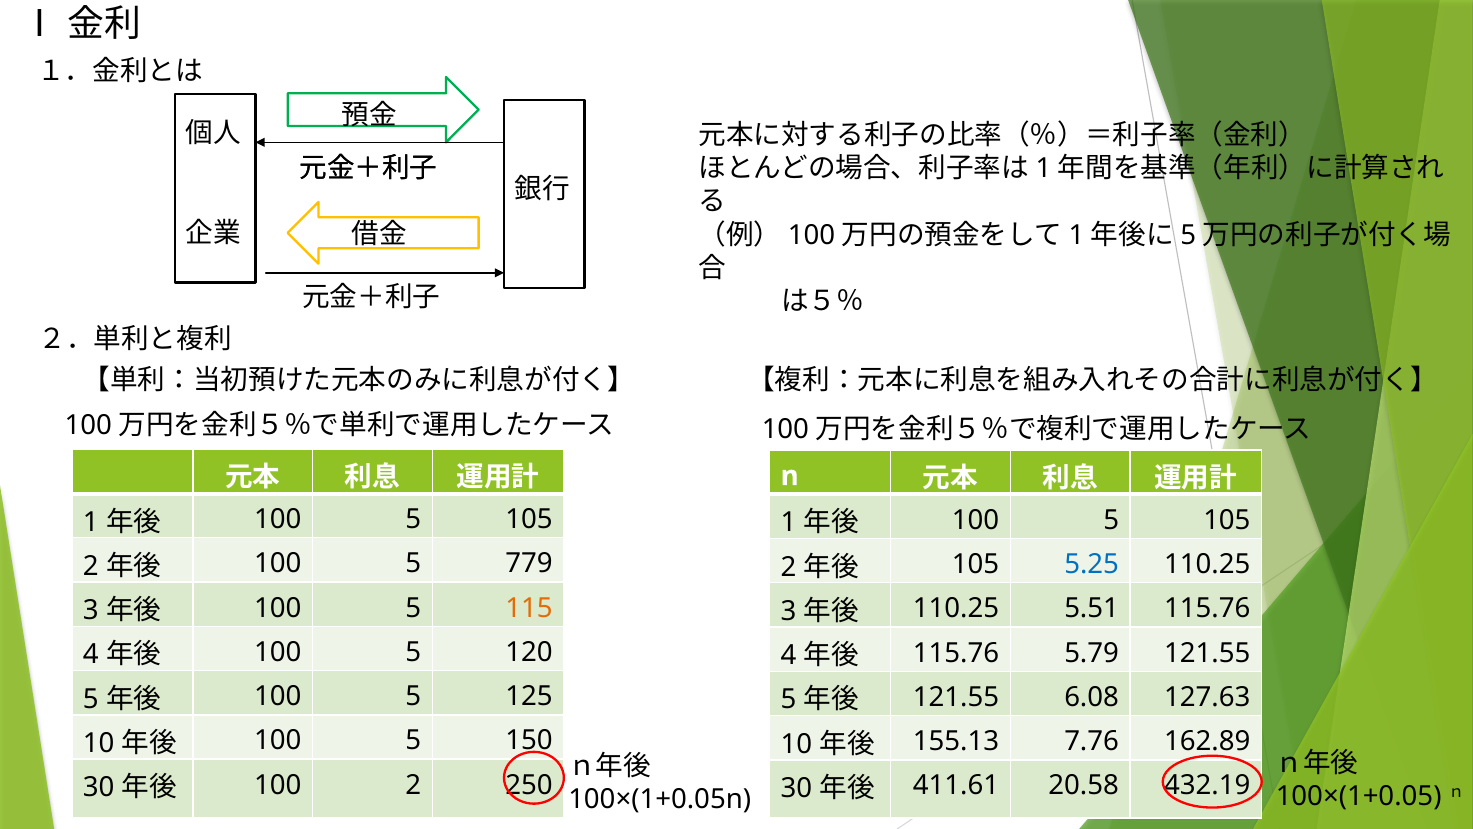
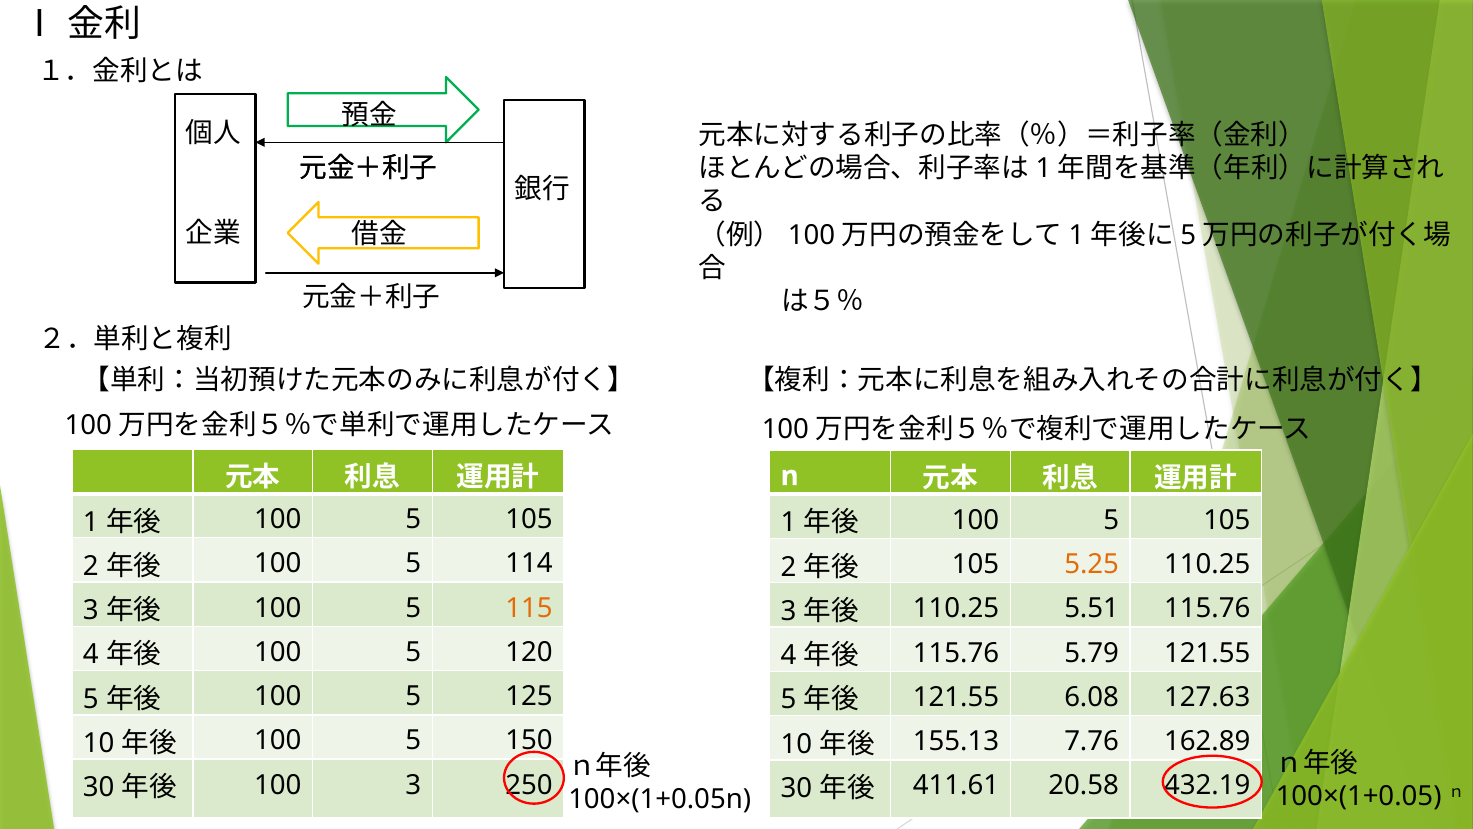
779: 779 -> 114
5.25 colour: blue -> orange
100 2: 2 -> 3
